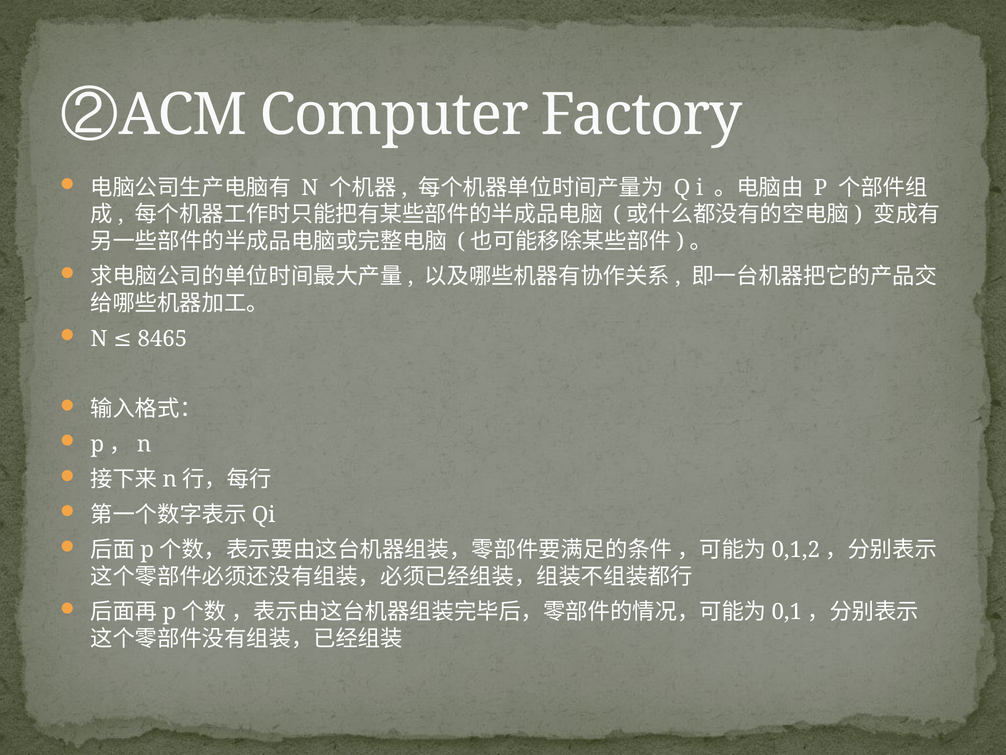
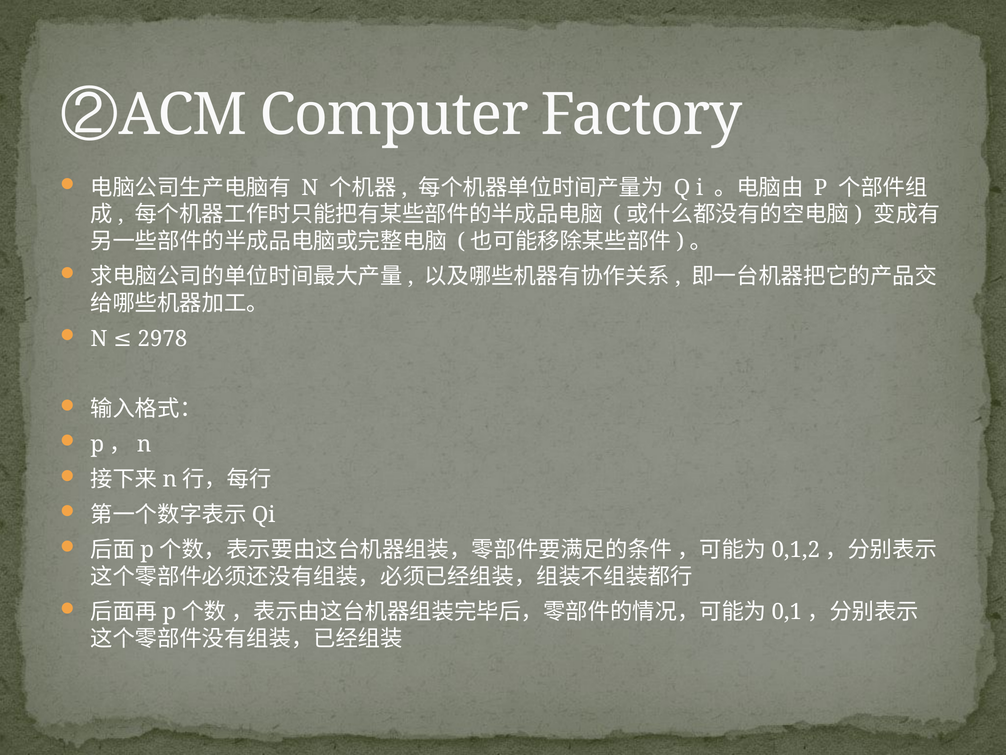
8465: 8465 -> 2978
